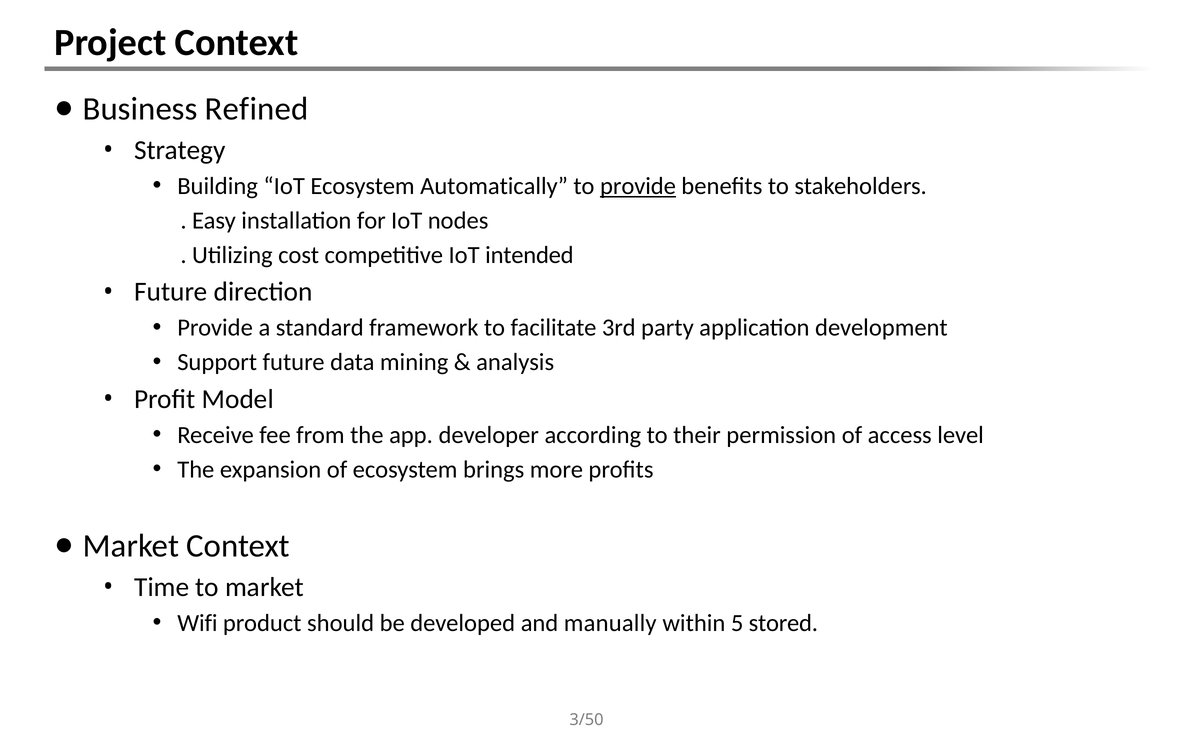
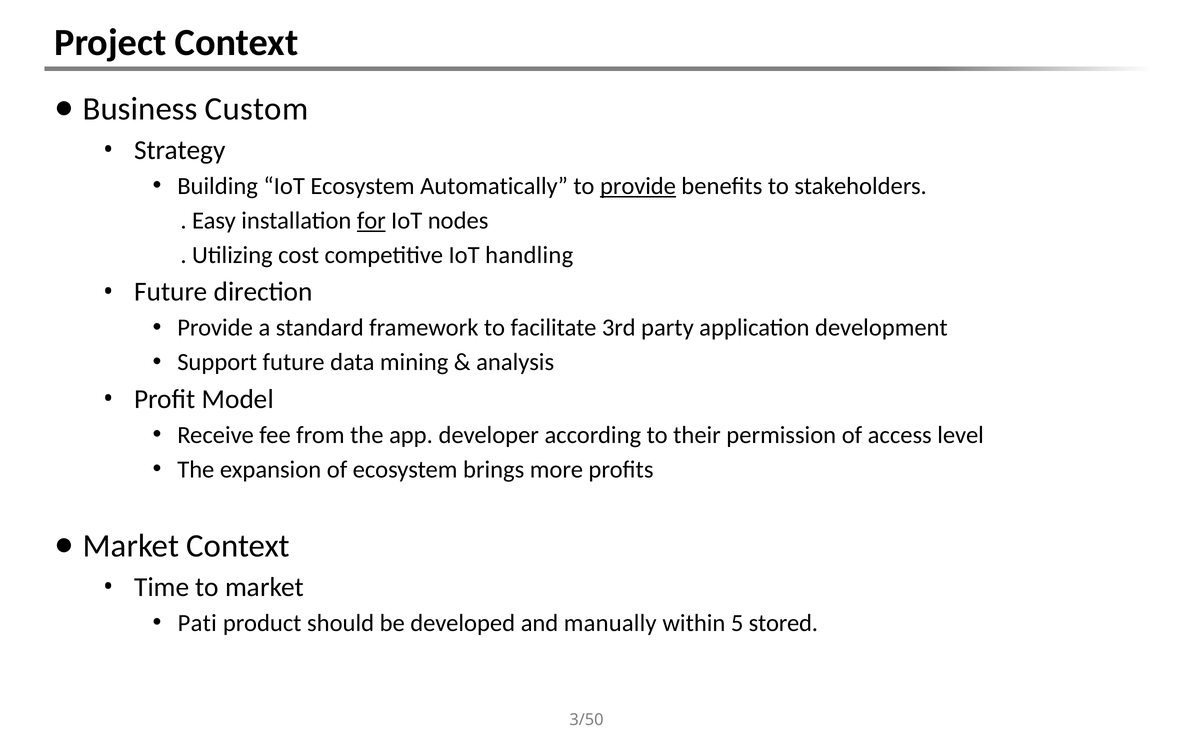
Refined: Refined -> Custom
for underline: none -> present
intended: intended -> handling
Wifi: Wifi -> Pati
